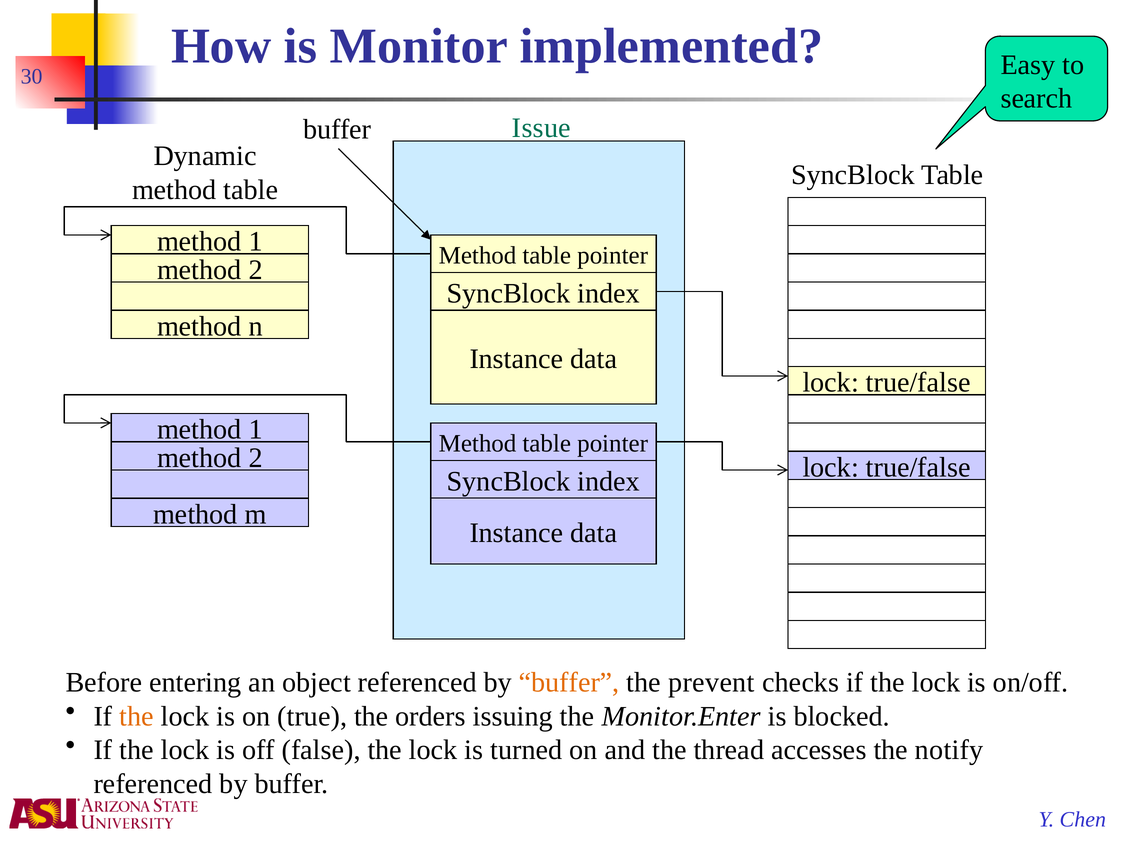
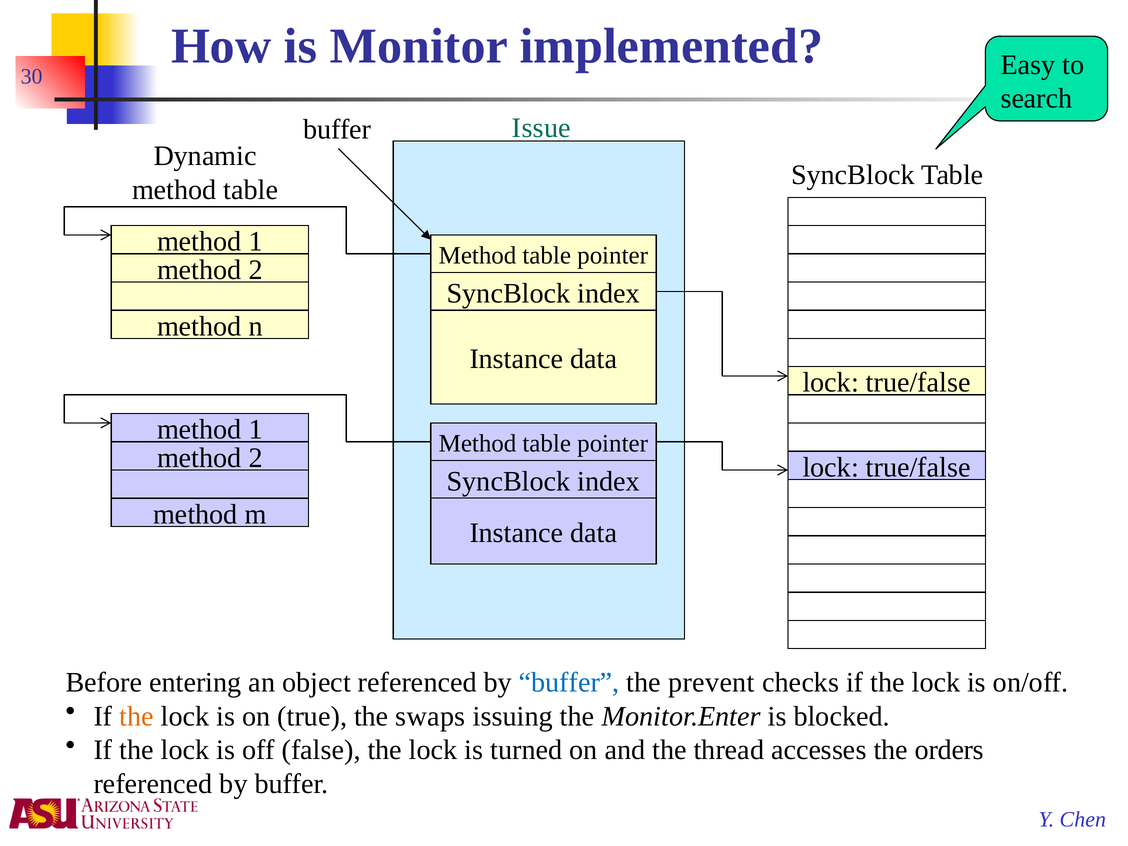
buffer at (569, 682) colour: orange -> blue
orders: orders -> swaps
notify: notify -> orders
